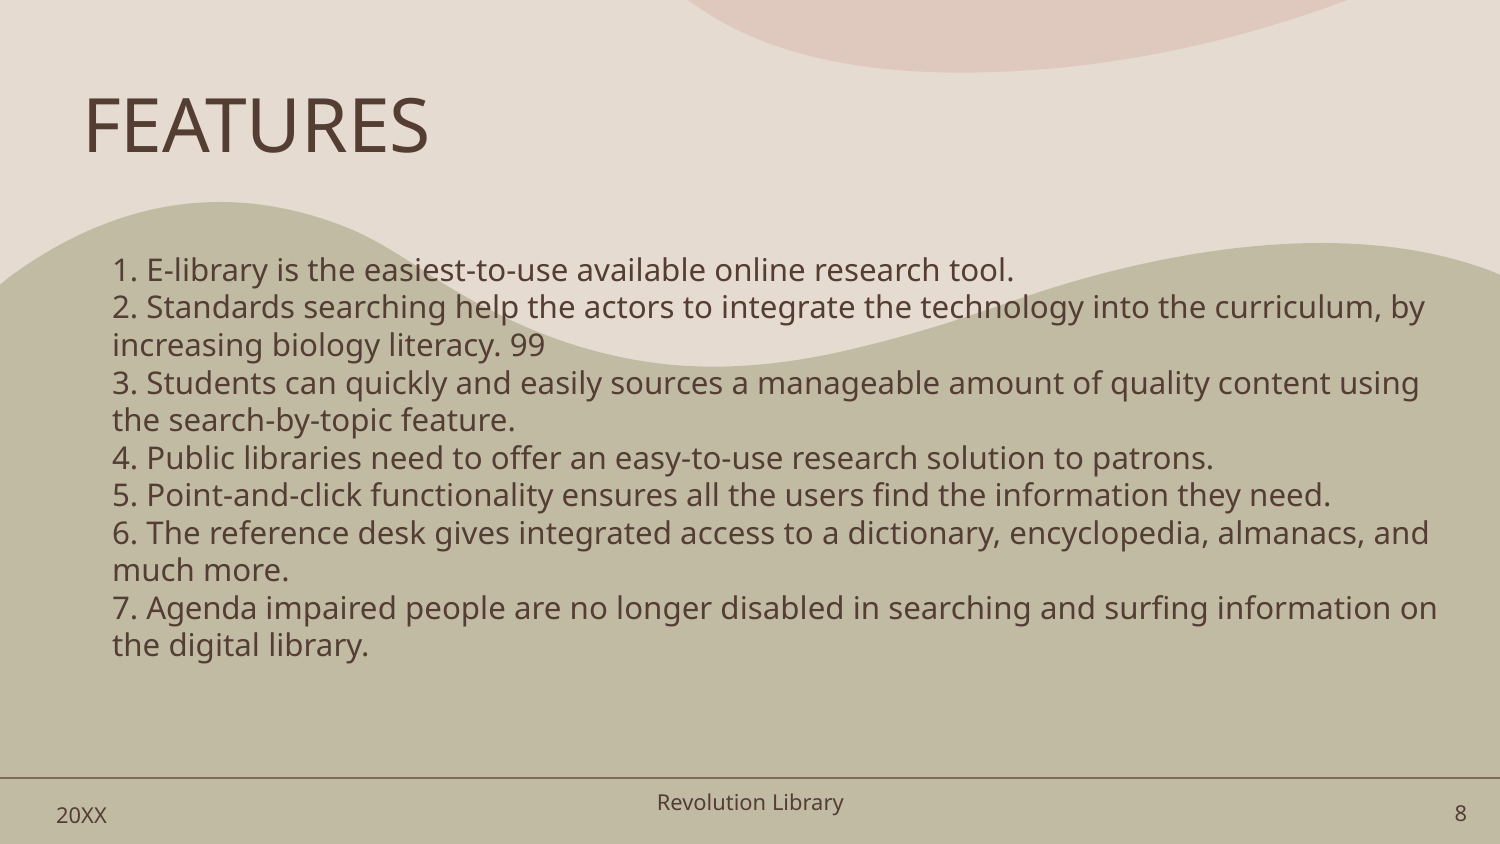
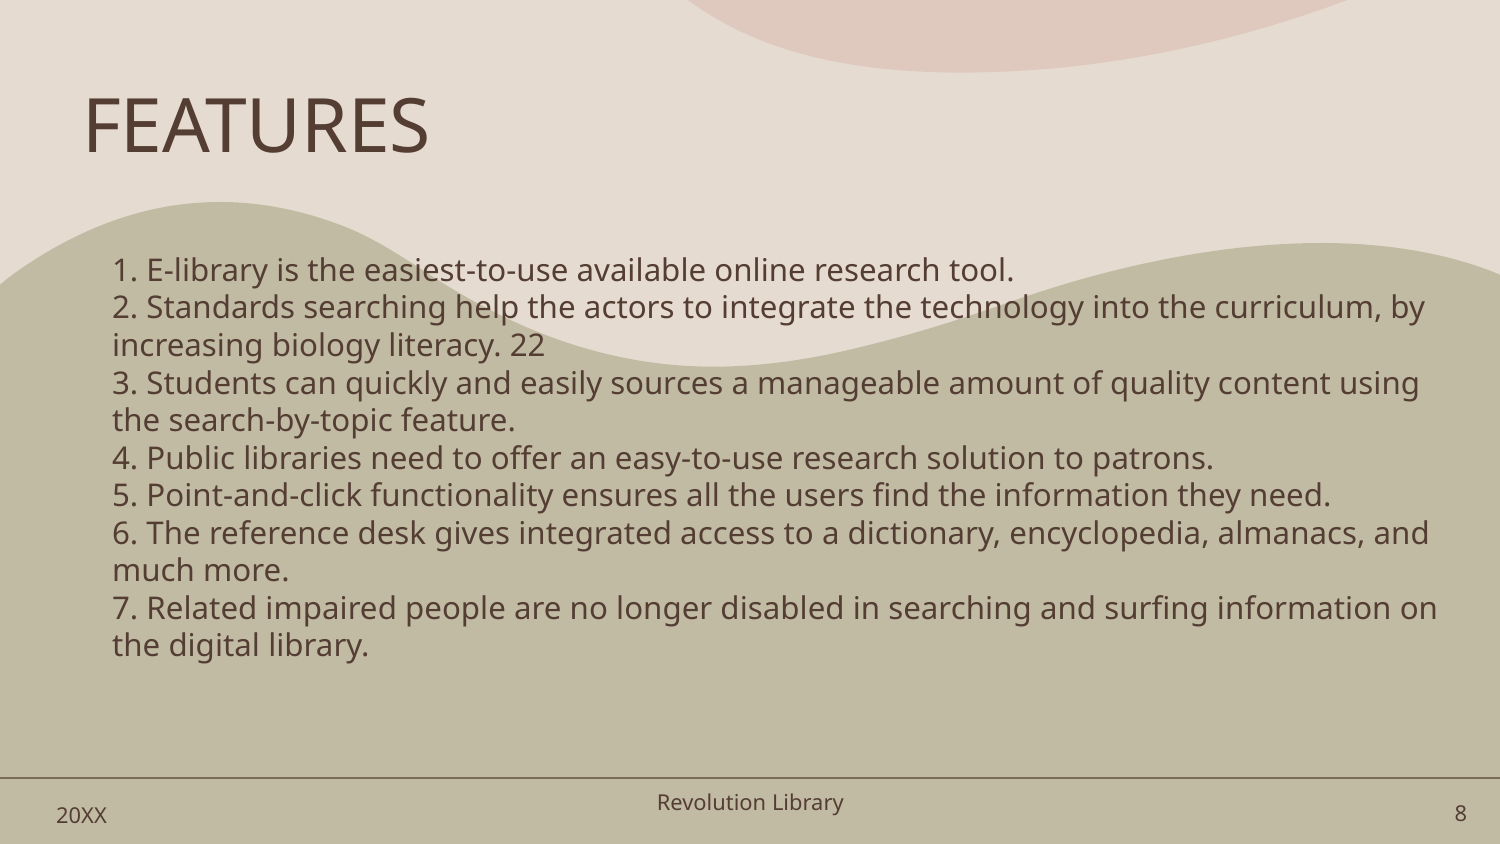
99: 99 -> 22
Agenda: Agenda -> Related
